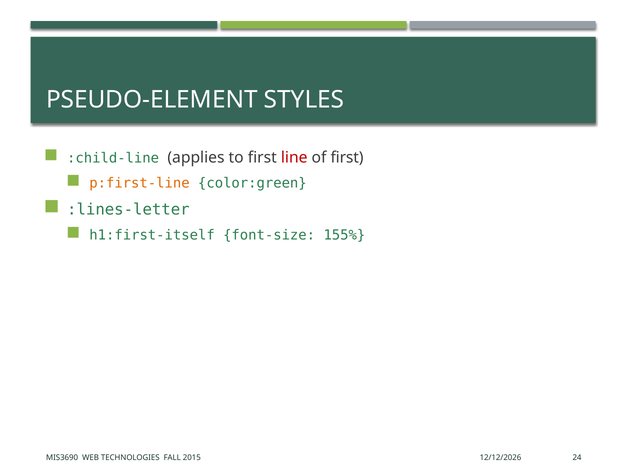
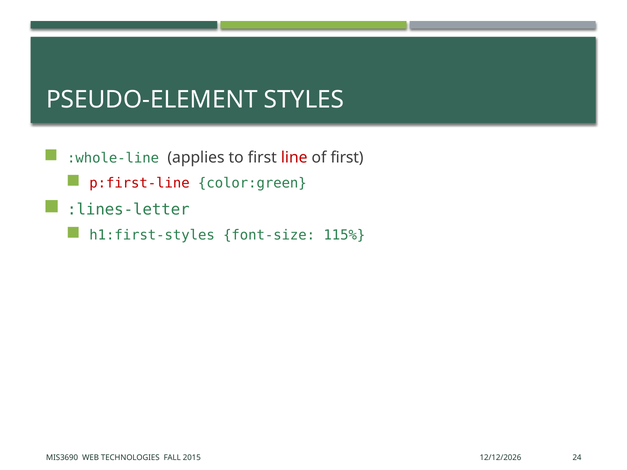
:child-line: :child-line -> :whole-line
p:first-line colour: orange -> red
h1:first-itself: h1:first-itself -> h1:first-styles
155%: 155% -> 115%
